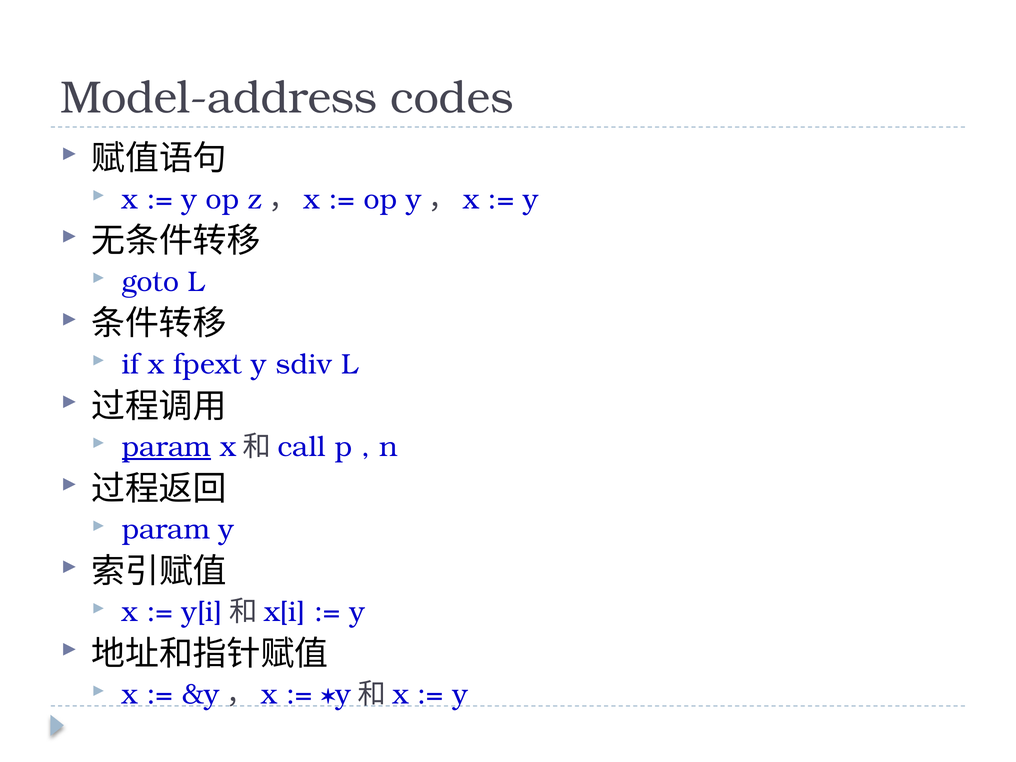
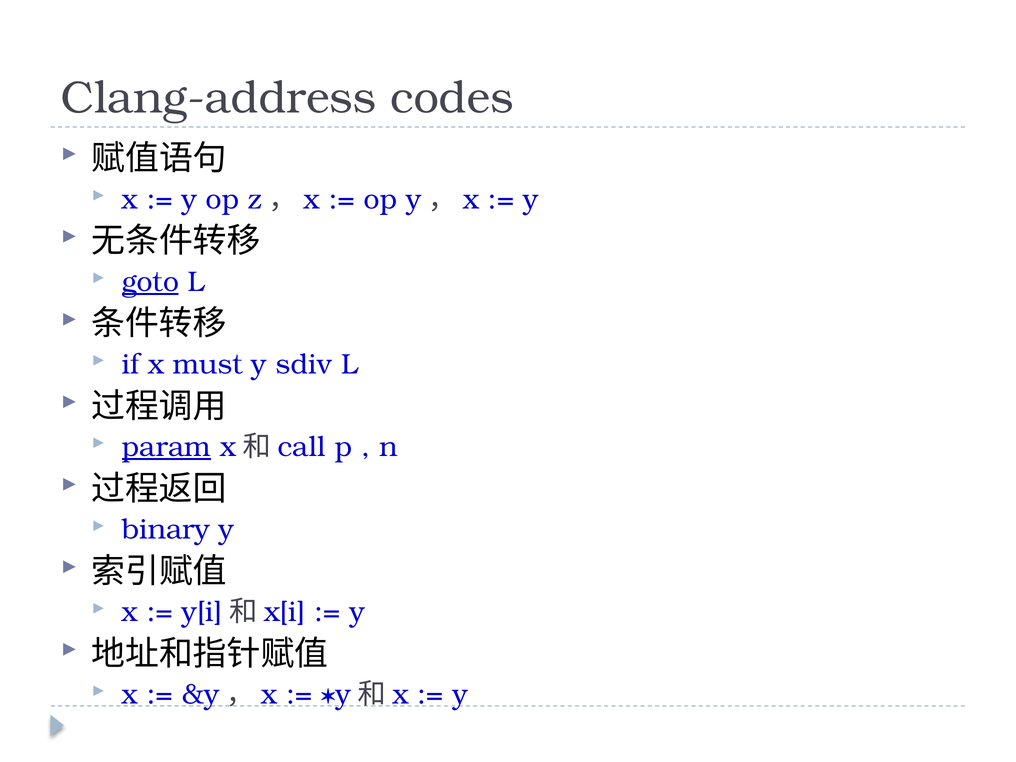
Model-address: Model-address -> Clang-address
goto underline: none -> present
fpext: fpext -> must
param at (166, 529): param -> binary
